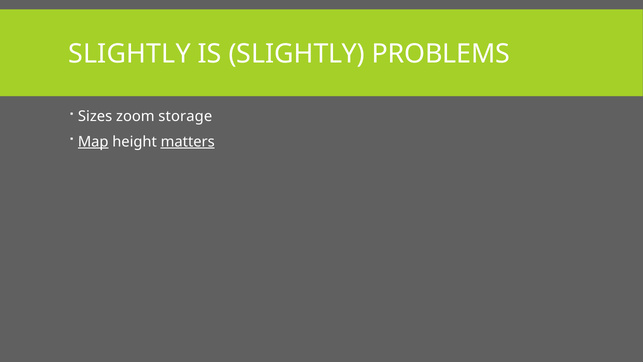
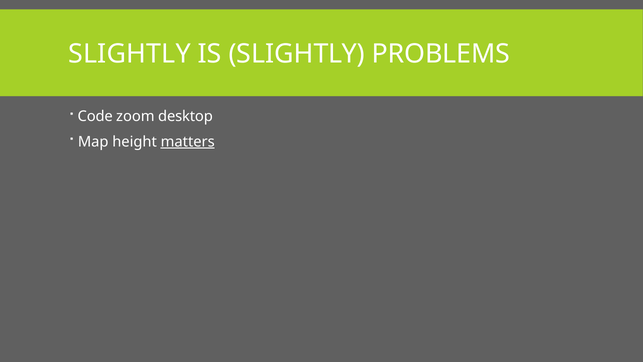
Sizes: Sizes -> Code
storage: storage -> desktop
Map underline: present -> none
